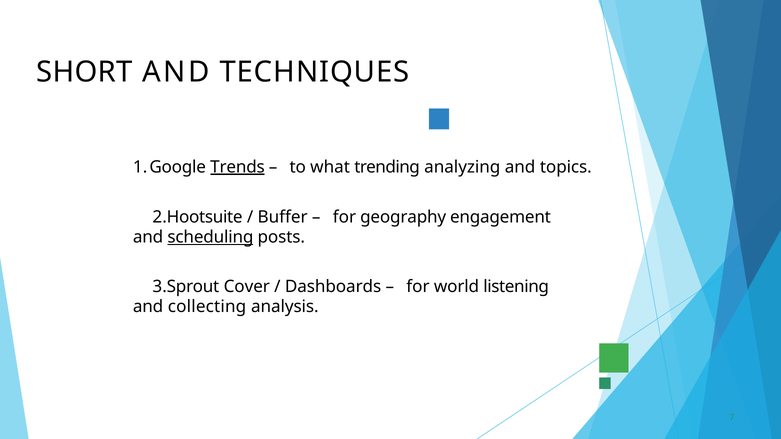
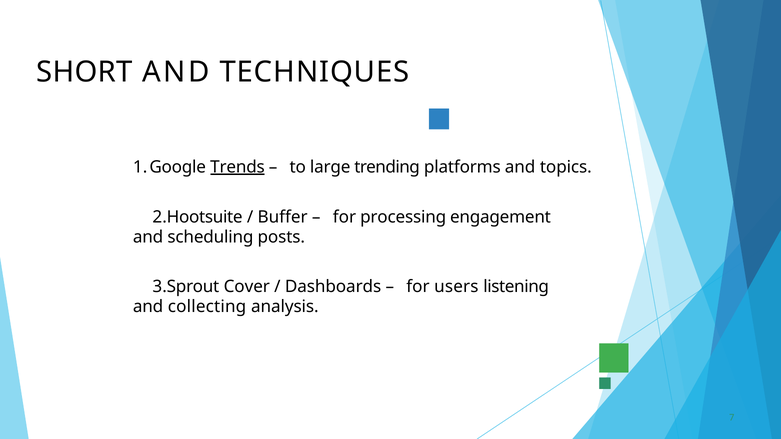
what: what -> large
analyzing: analyzing -> platforms
geography: geography -> processing
scheduling underline: present -> none
world: world -> users
